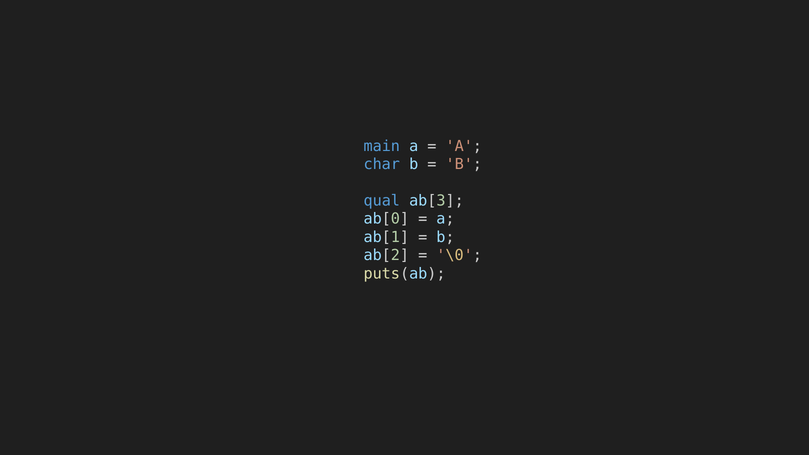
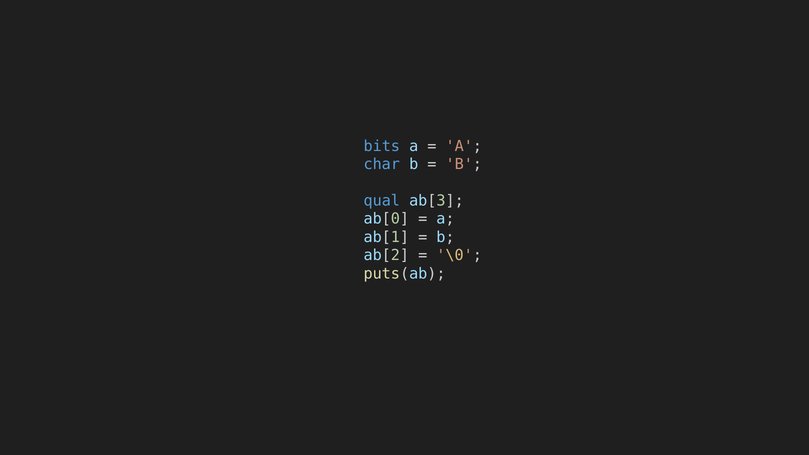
main: main -> bits
